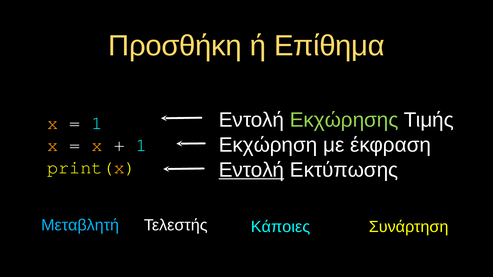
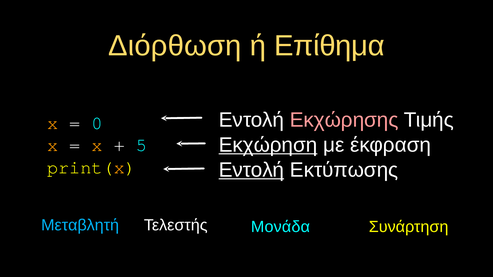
Προσθήκη: Προσθήκη -> Διόρθωση
Εκχώρησης colour: light green -> pink
1 at (97, 123): 1 -> 0
Εκχώρηση underline: none -> present
1 at (141, 145): 1 -> 5
Κάποιες: Κάποιες -> Μονάδα
